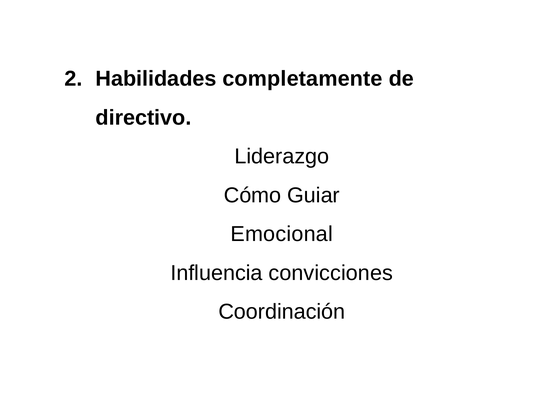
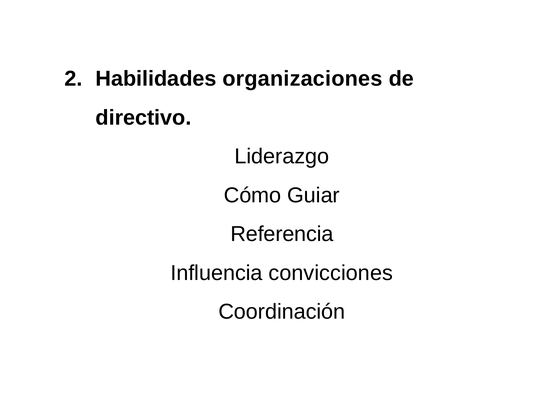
completamente: completamente -> organizaciones
Emocional: Emocional -> Referencia
